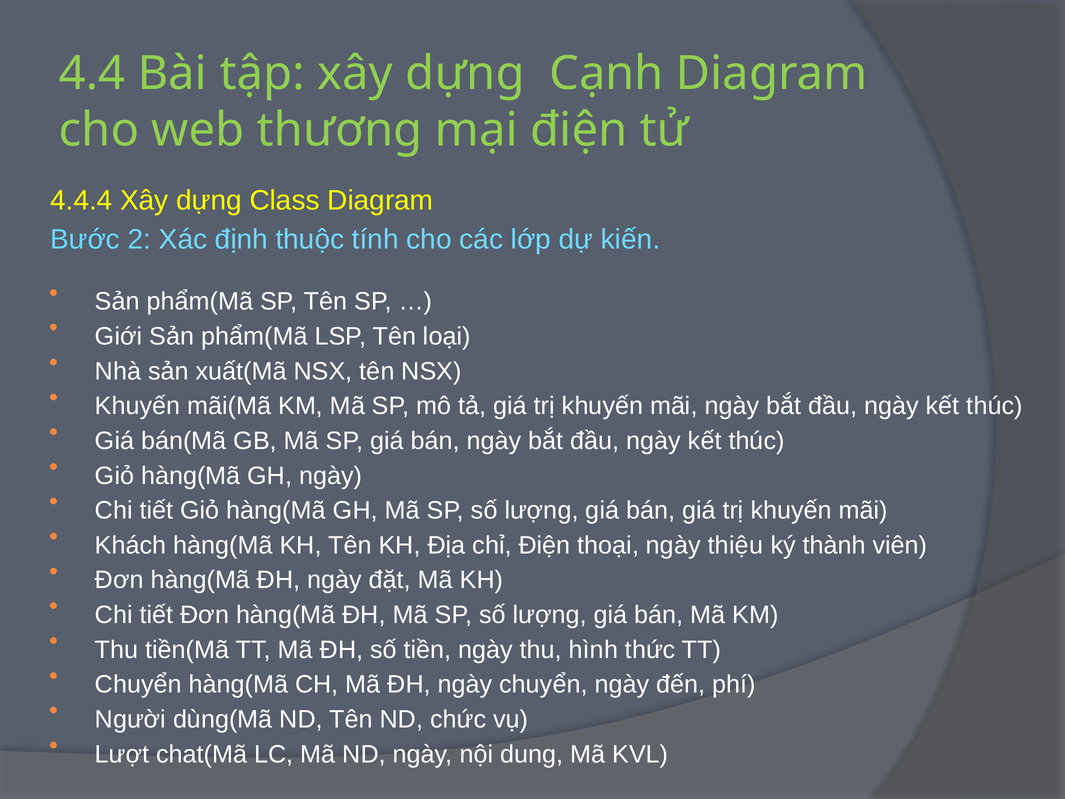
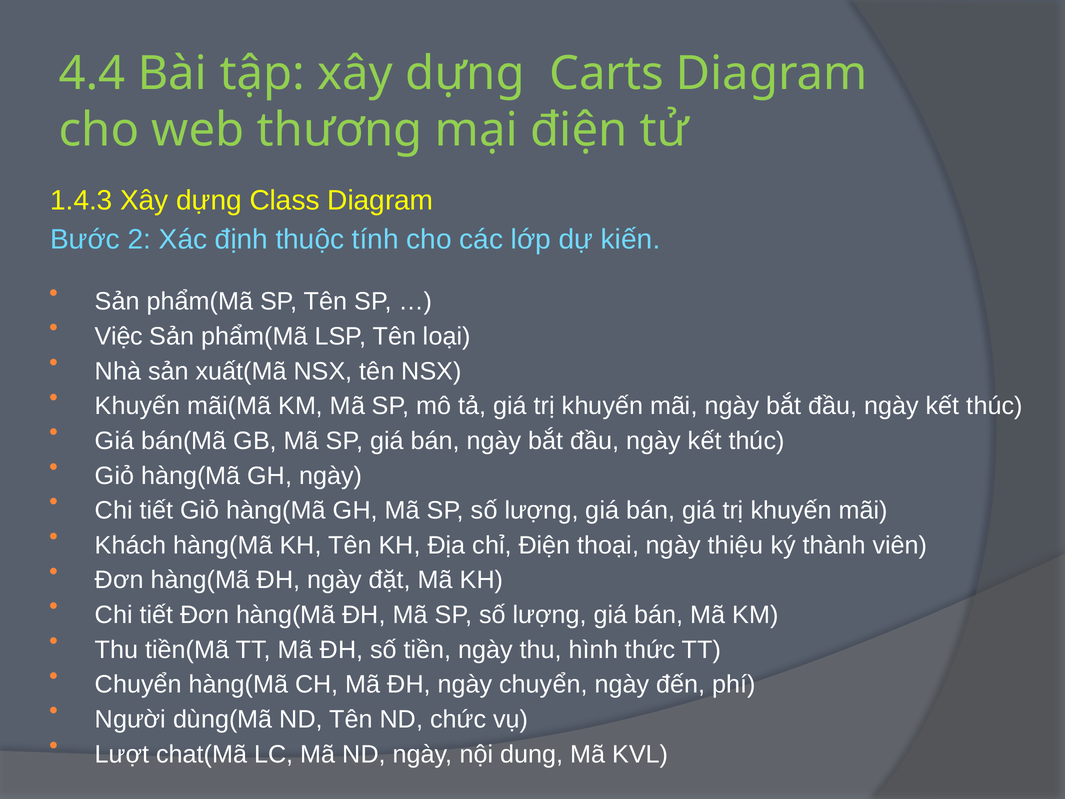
Cạnh: Cạnh -> Carts
4.4.4: 4.4.4 -> 1.4.3
Giới: Giới -> Việc
